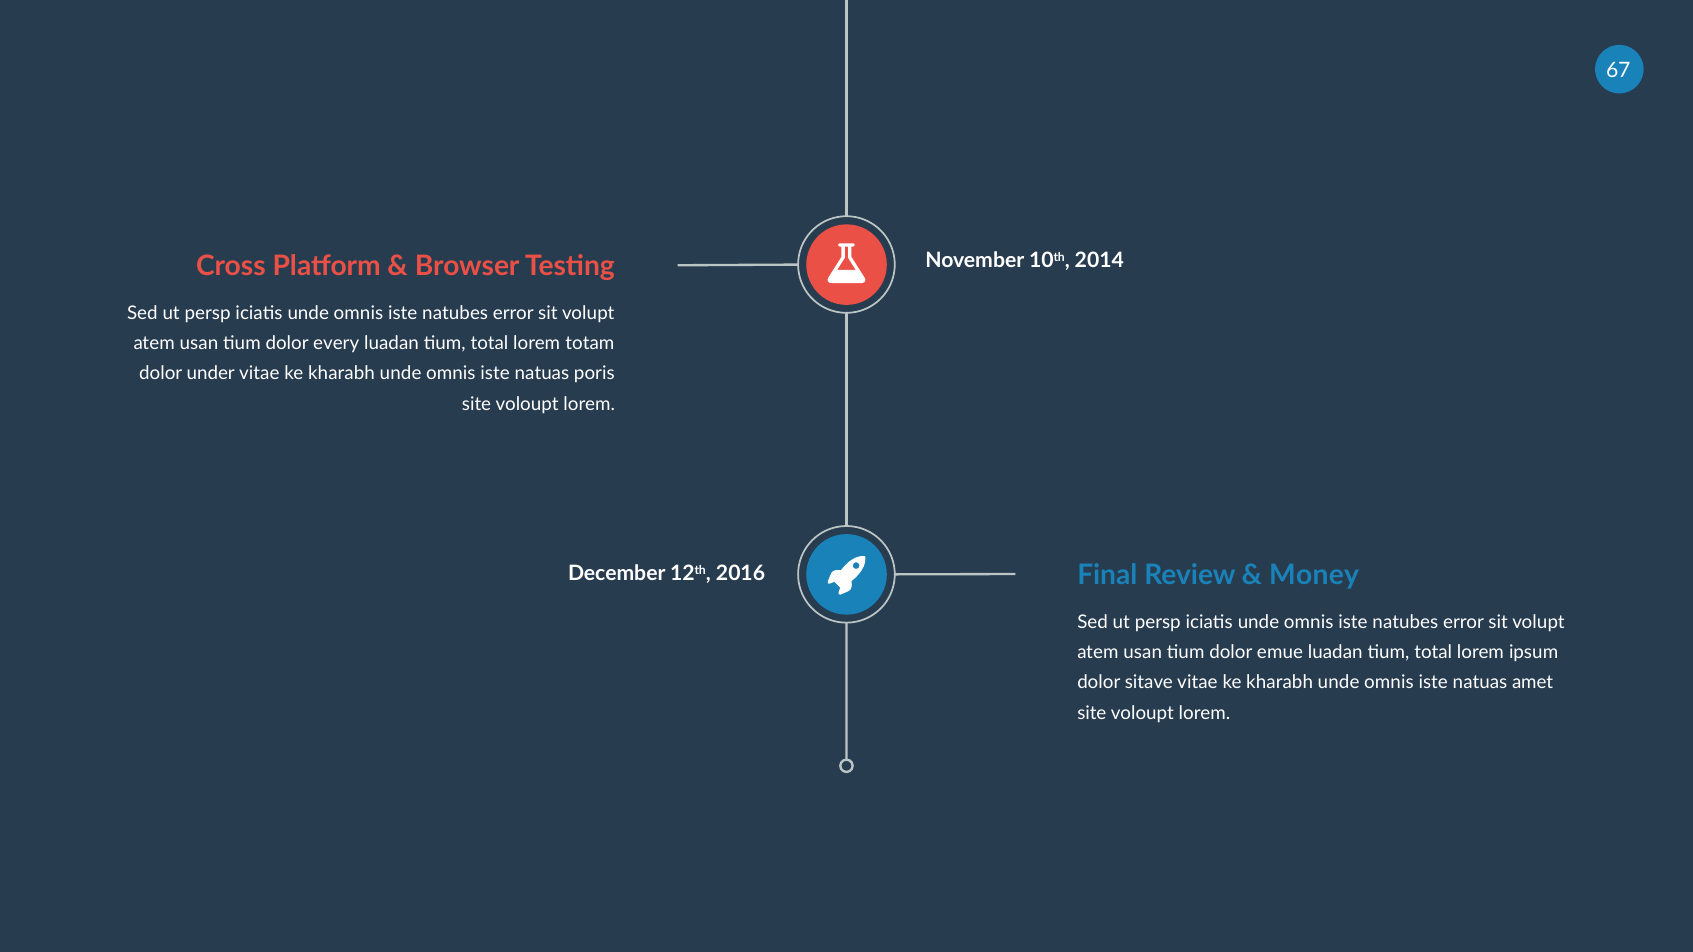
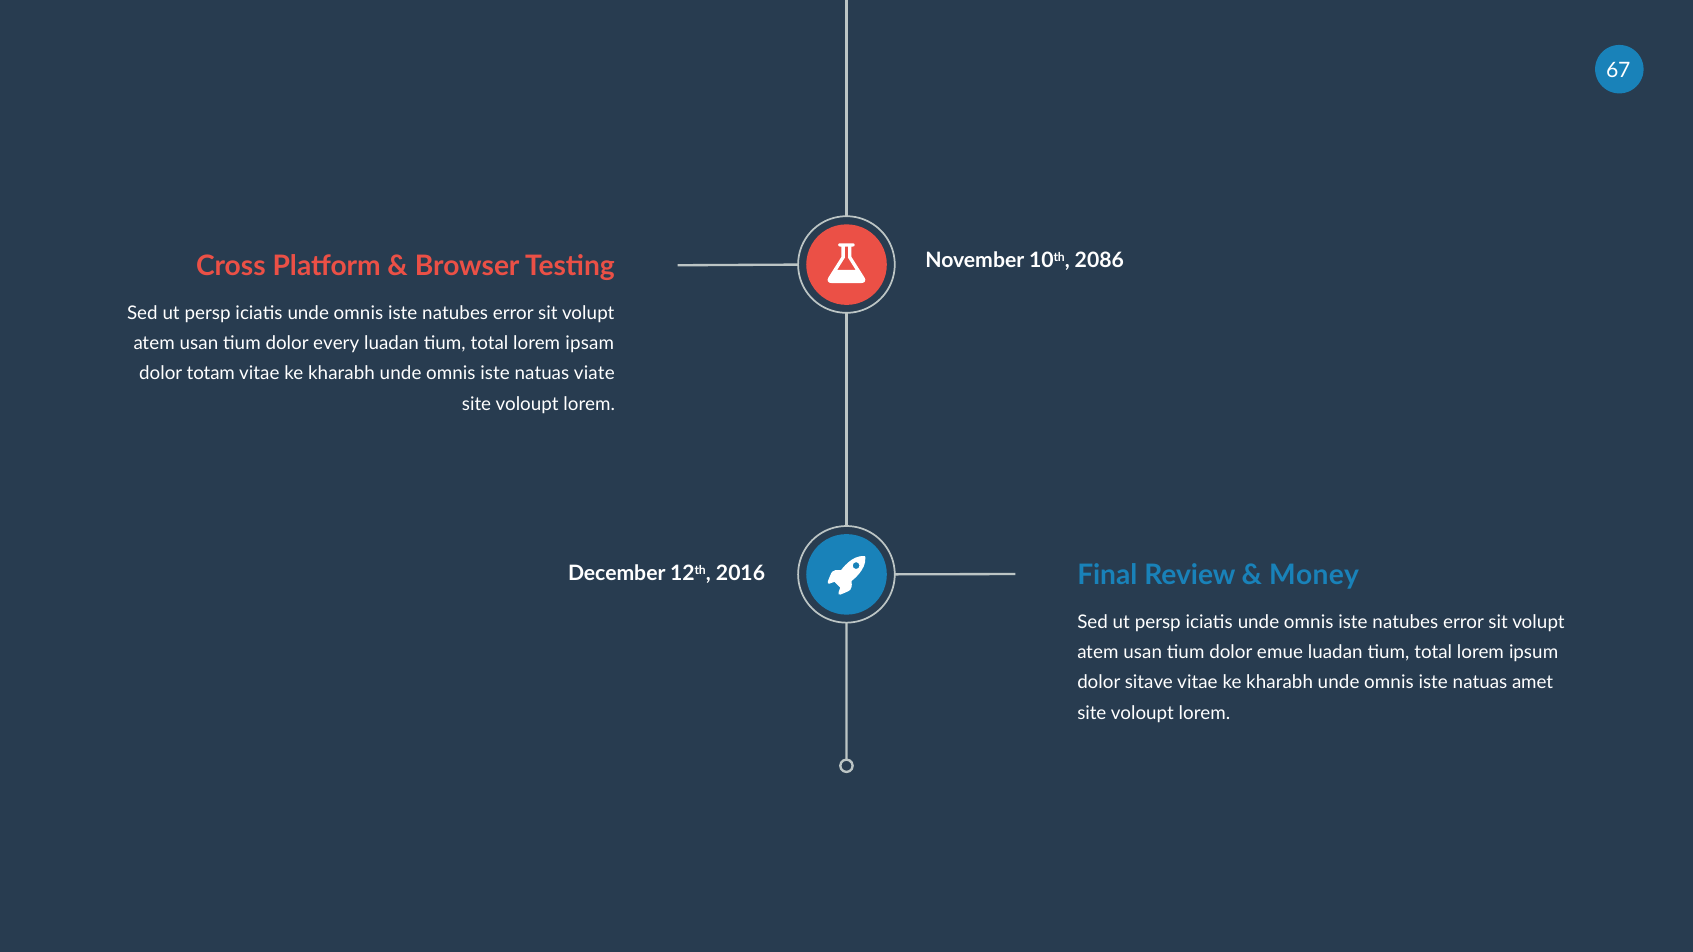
2014: 2014 -> 2086
totam: totam -> ipsam
under: under -> totam
poris: poris -> viate
